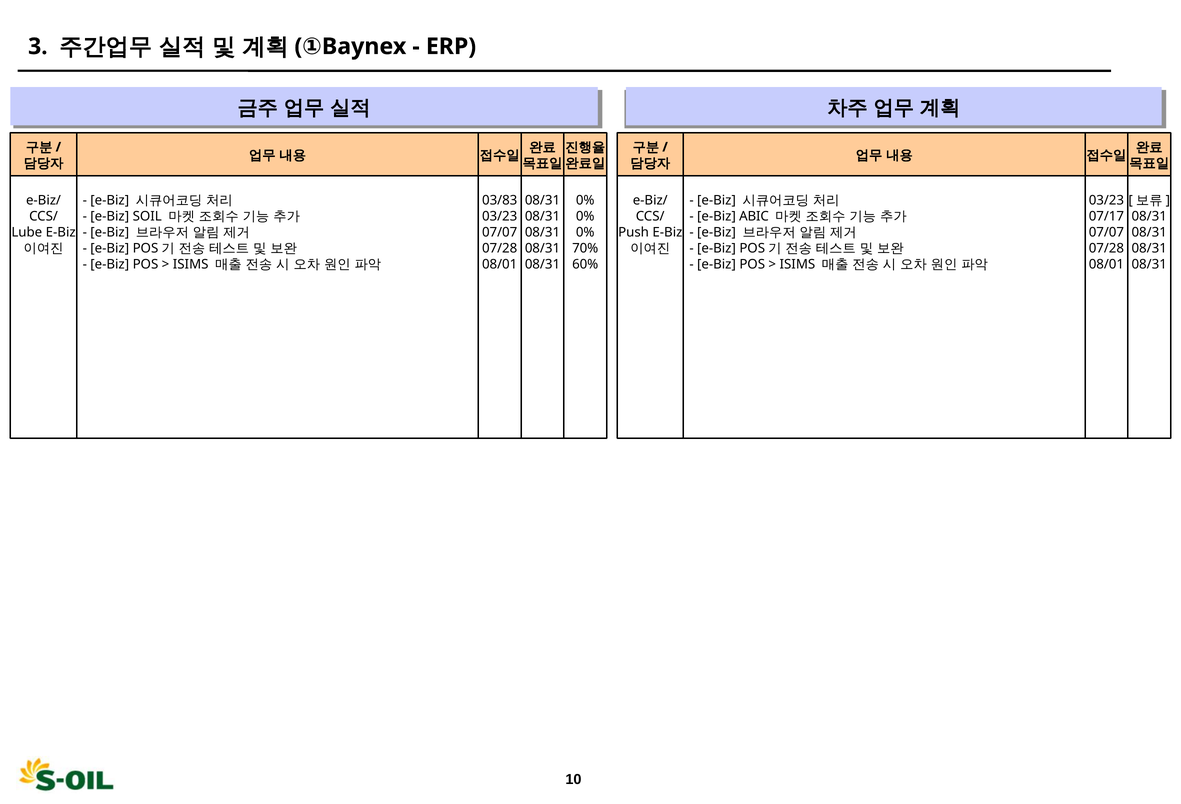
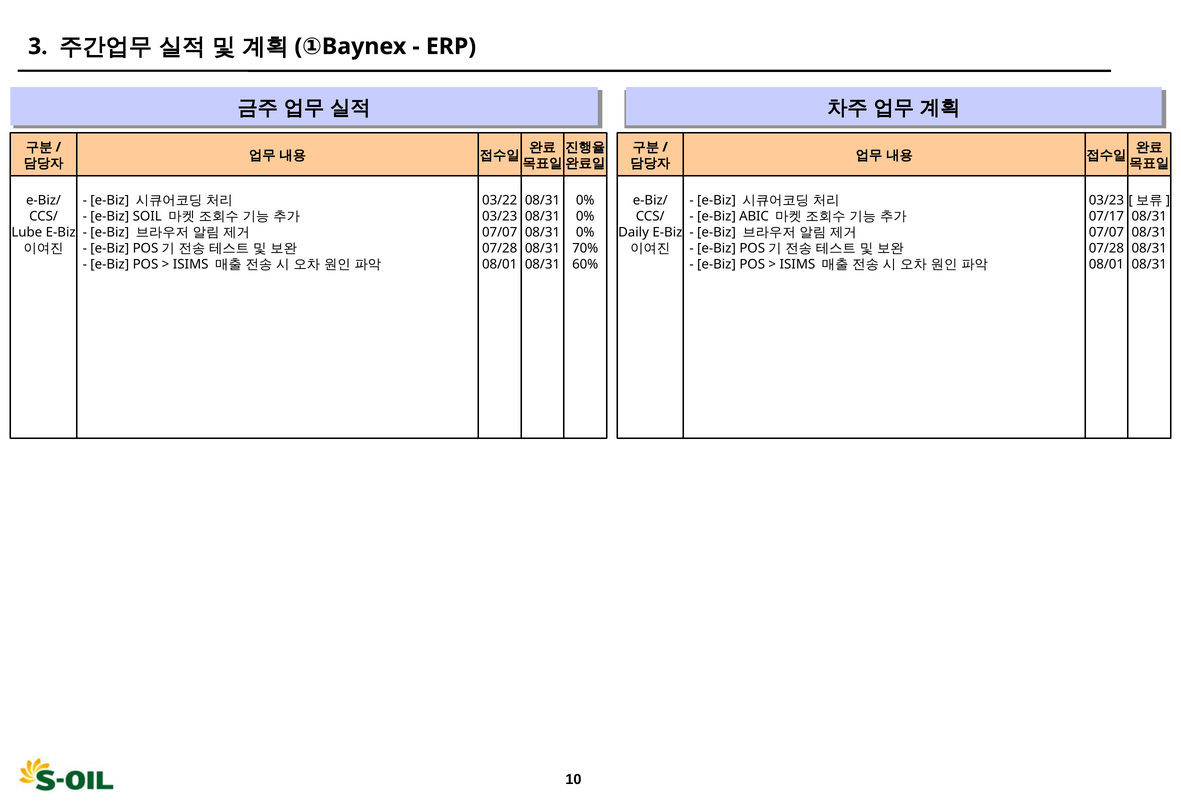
03/83: 03/83 -> 03/22
Push: Push -> Daily
